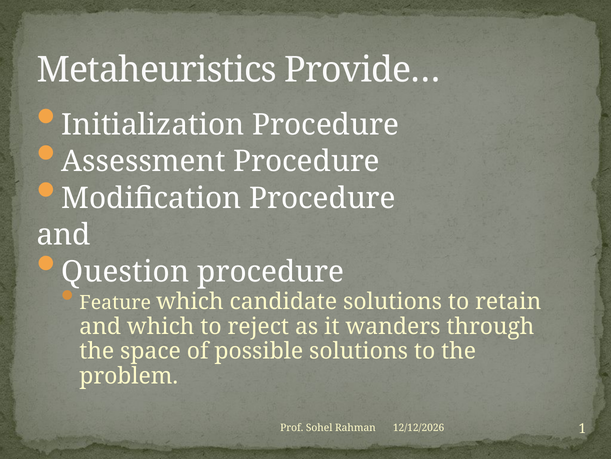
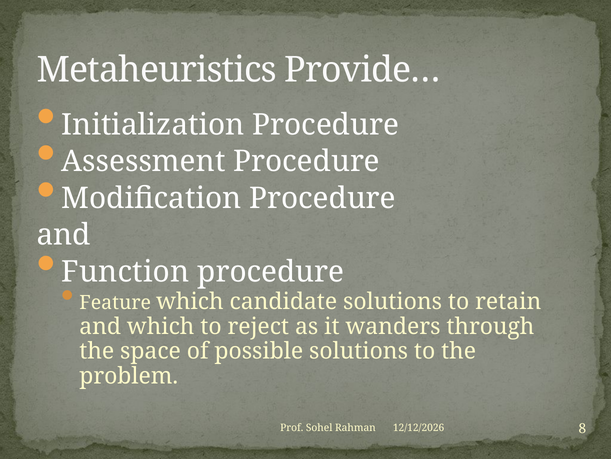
Question: Question -> Function
1: 1 -> 8
